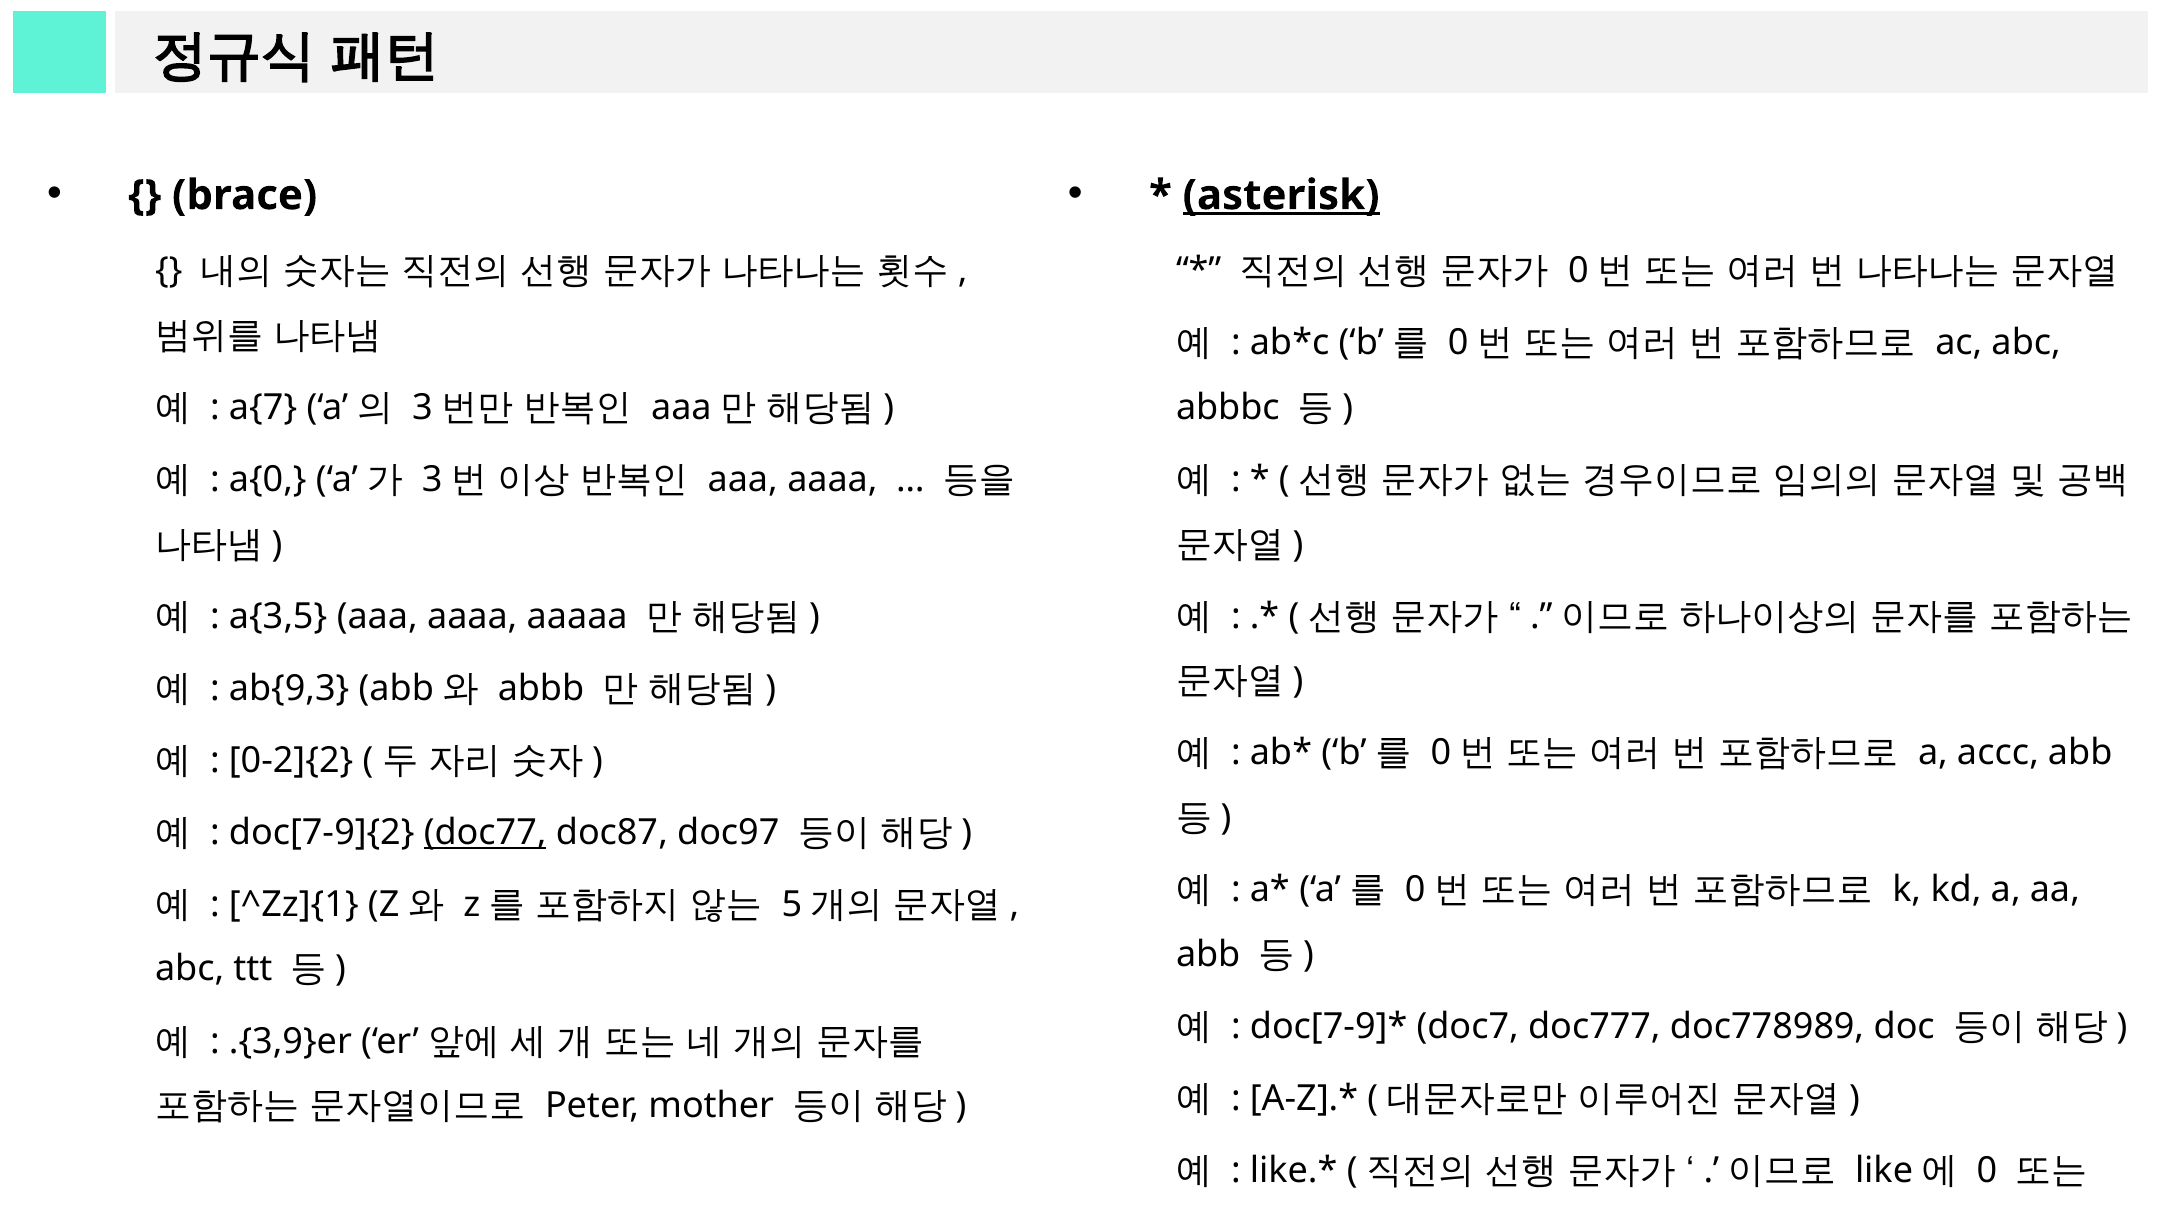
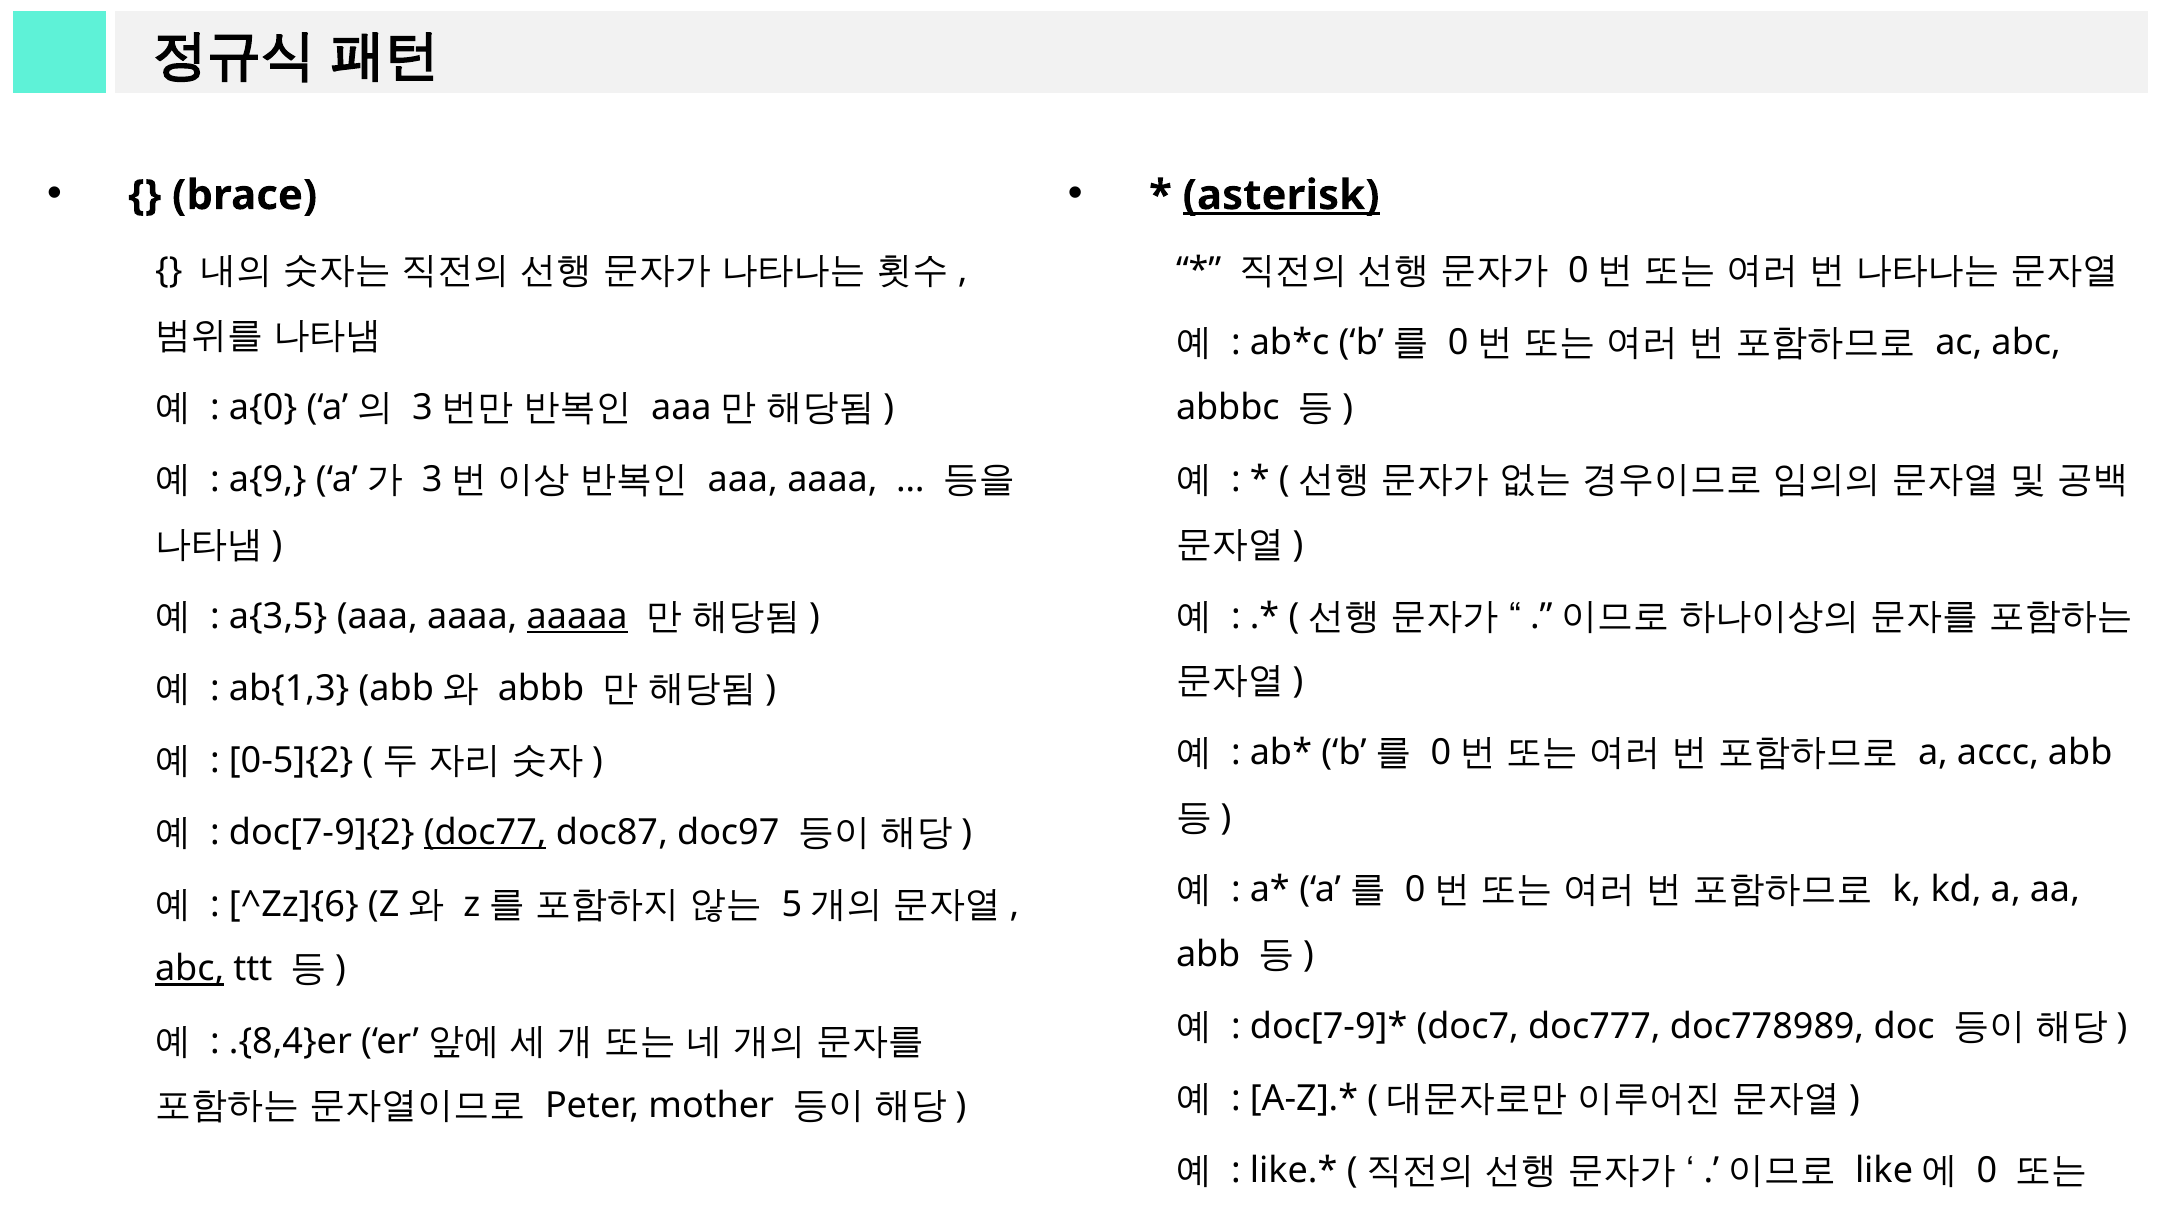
a{7: a{7 -> a{0
a{0: a{0 -> a{9
aaaaa underline: none -> present
ab{9,3: ab{9,3 -> ab{1,3
0-2]{2: 0-2]{2 -> 0-5]{2
^Zz]{1: ^Zz]{1 -> ^Zz]{6
abc at (190, 970) underline: none -> present
.{3,9}er: .{3,9}er -> .{8,4}er
